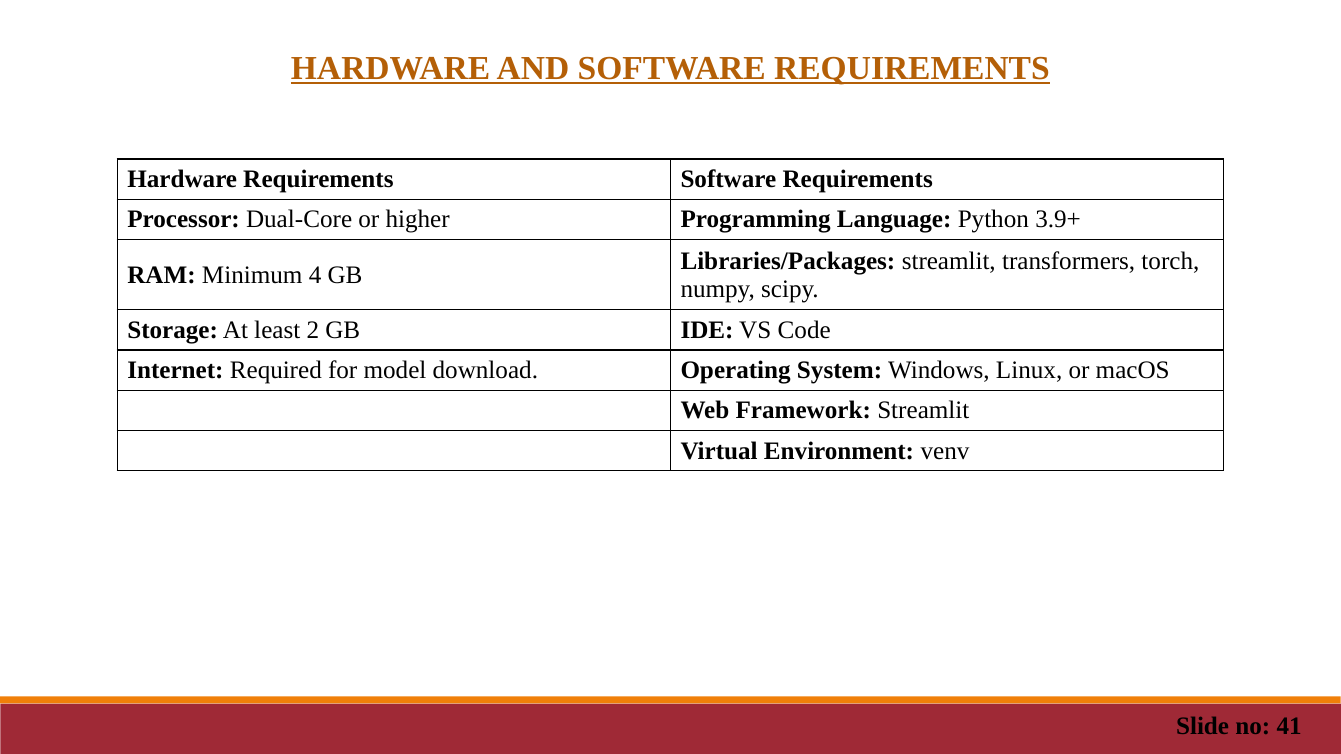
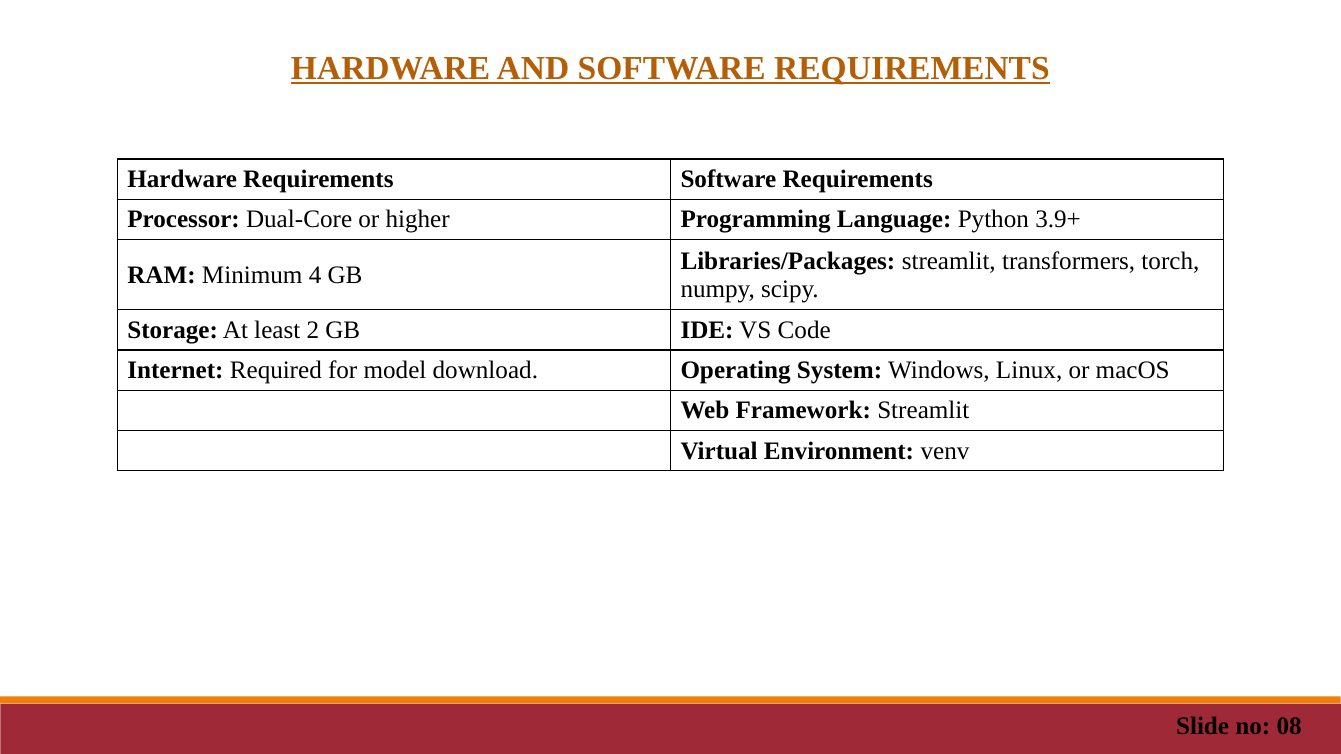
41: 41 -> 08
